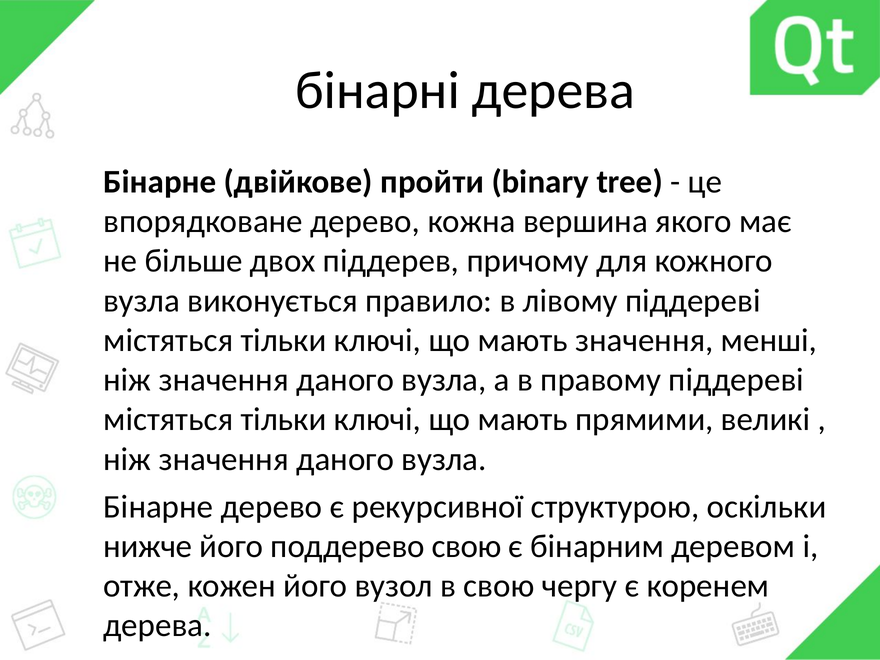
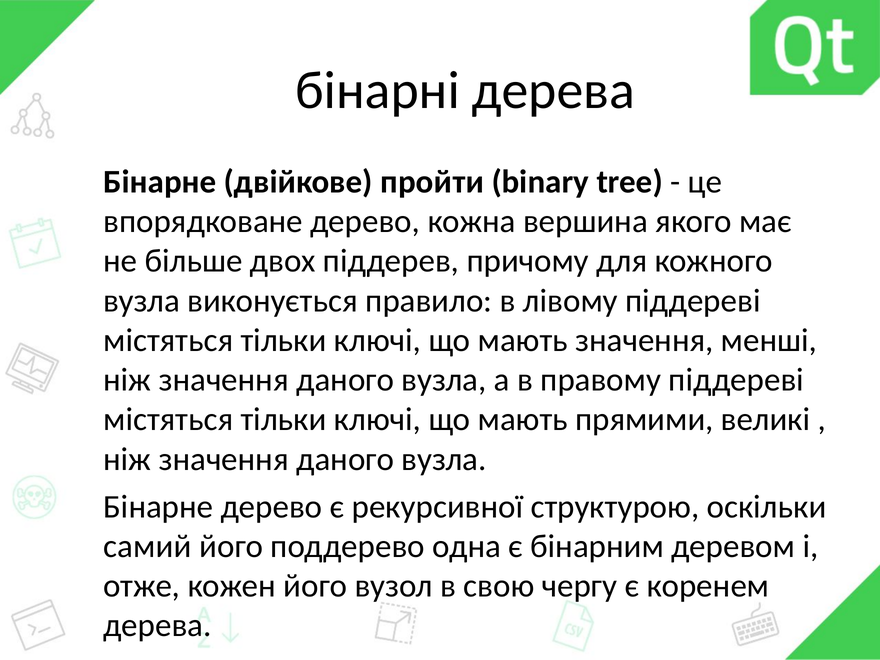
нижче: нижче -> самий
поддерево свою: свою -> одна
